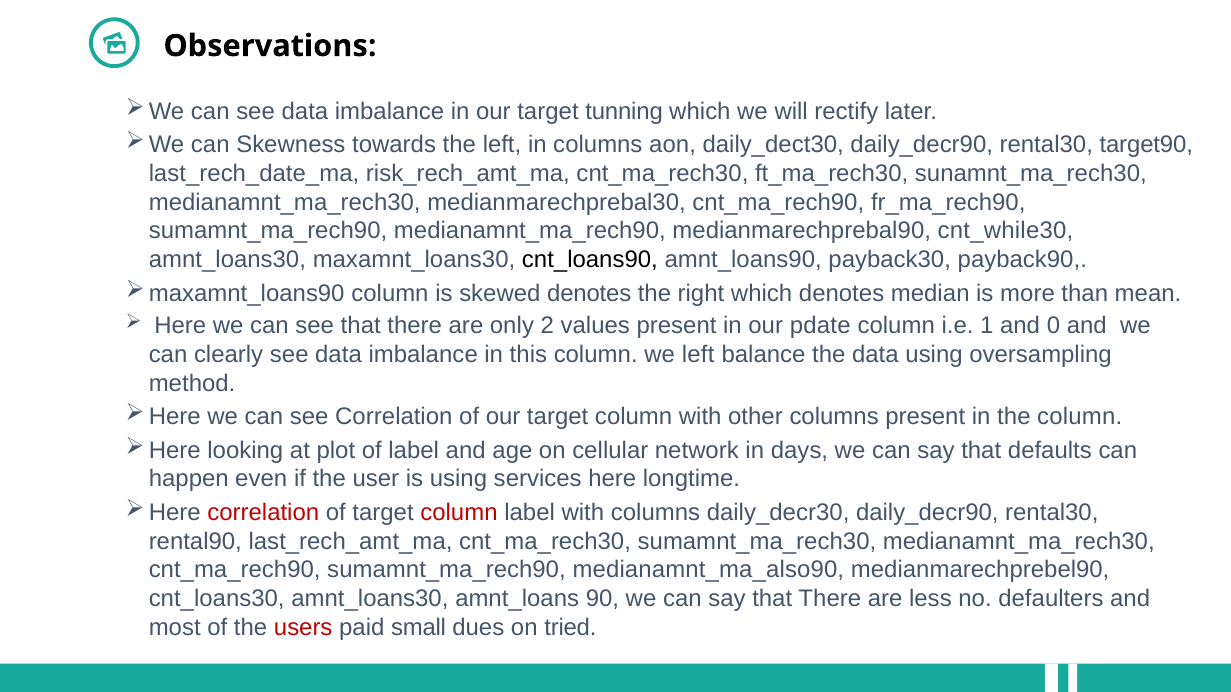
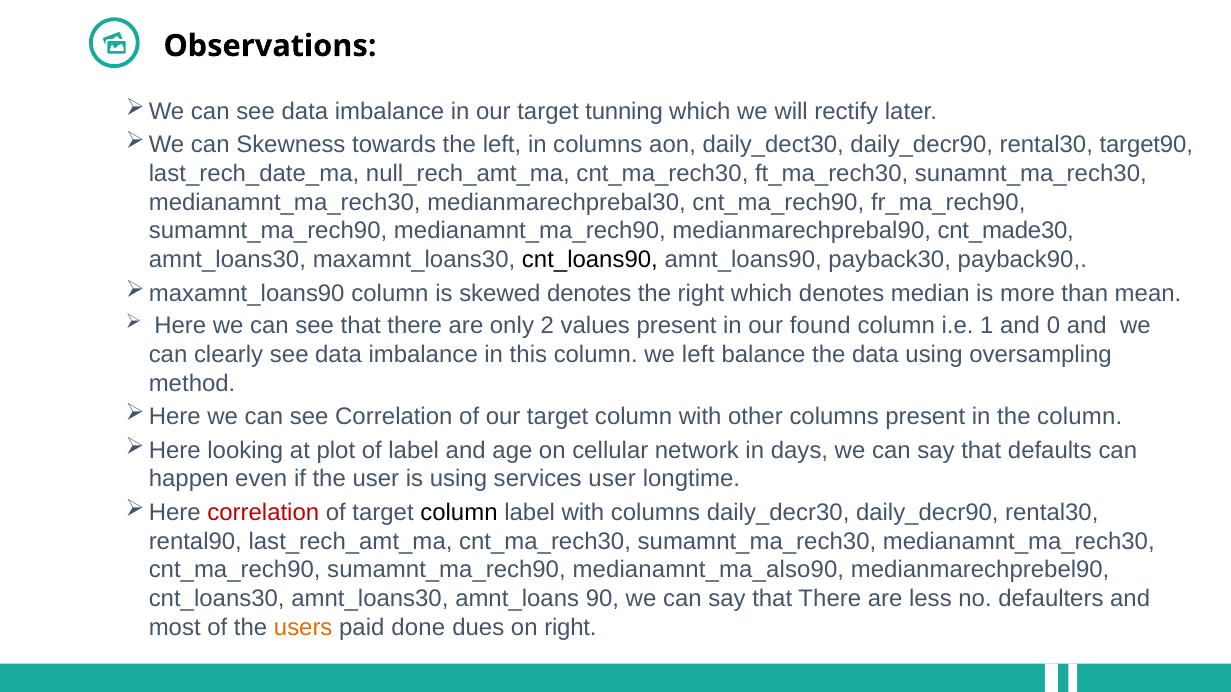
risk_rech_amt_ma: risk_rech_amt_ma -> null_rech_amt_ma
cnt_while30: cnt_while30 -> cnt_made30
pdate: pdate -> found
services here: here -> user
column at (459, 513) colour: red -> black
users colour: red -> orange
small: small -> done
on tried: tried -> right
